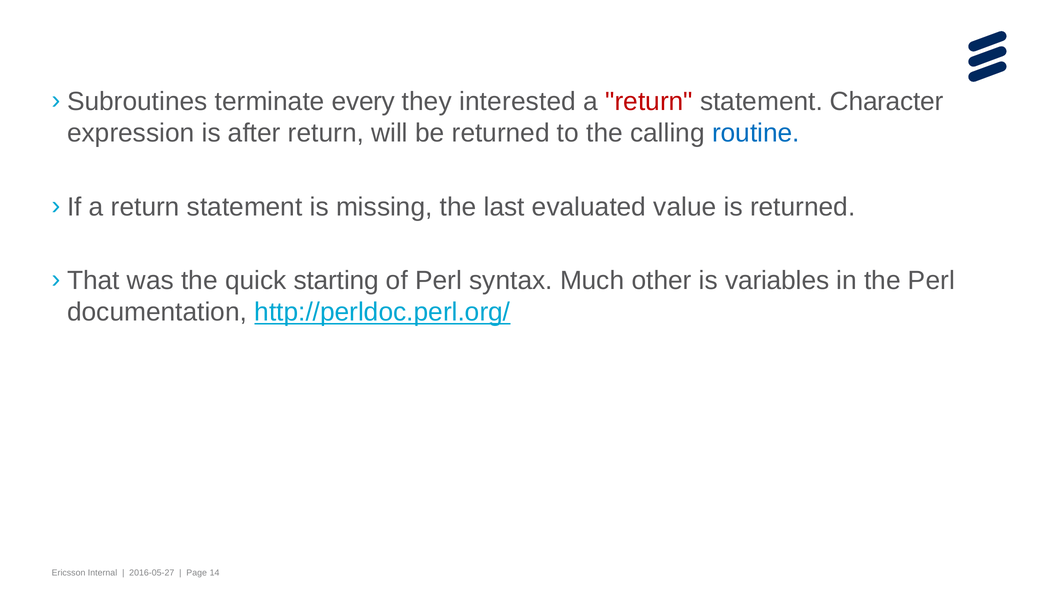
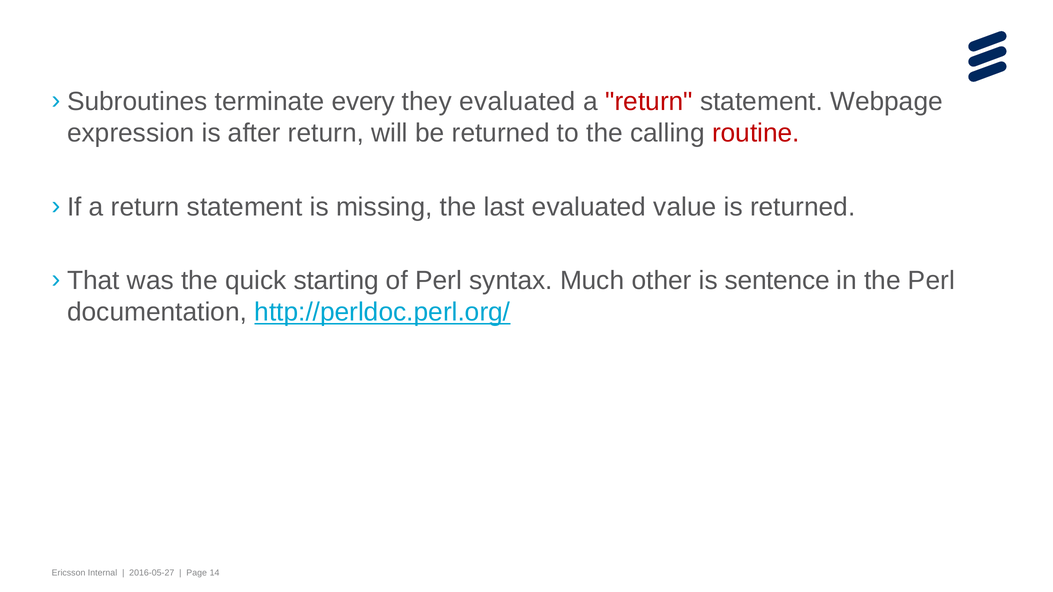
they interested: interested -> evaluated
Character: Character -> Webpage
routine colour: blue -> red
variables: variables -> sentence
